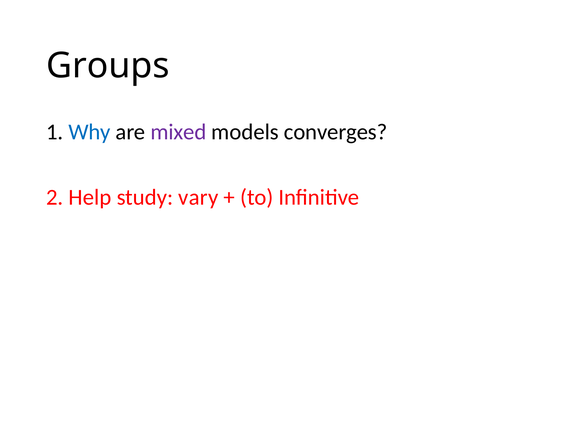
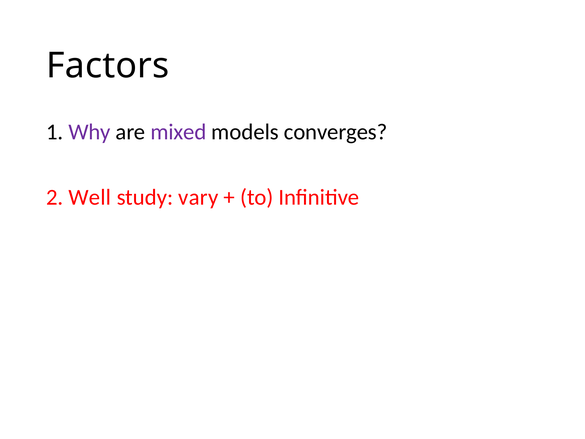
Groups: Groups -> Factors
Why colour: blue -> purple
Help: Help -> Well
